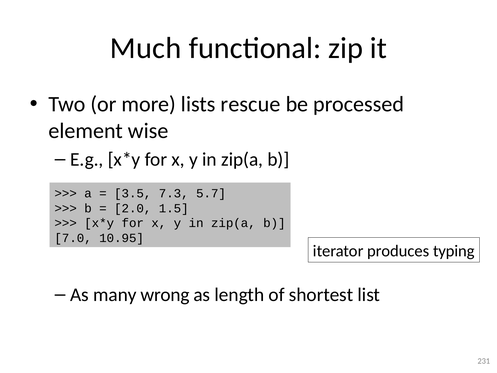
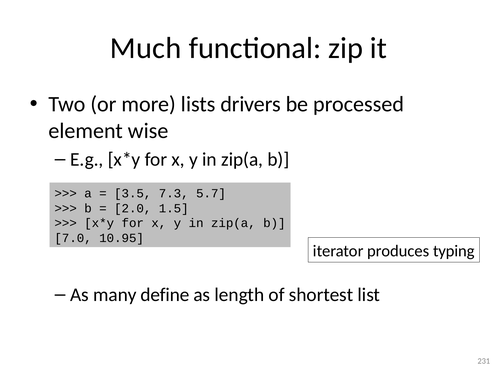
rescue: rescue -> drivers
wrong: wrong -> define
